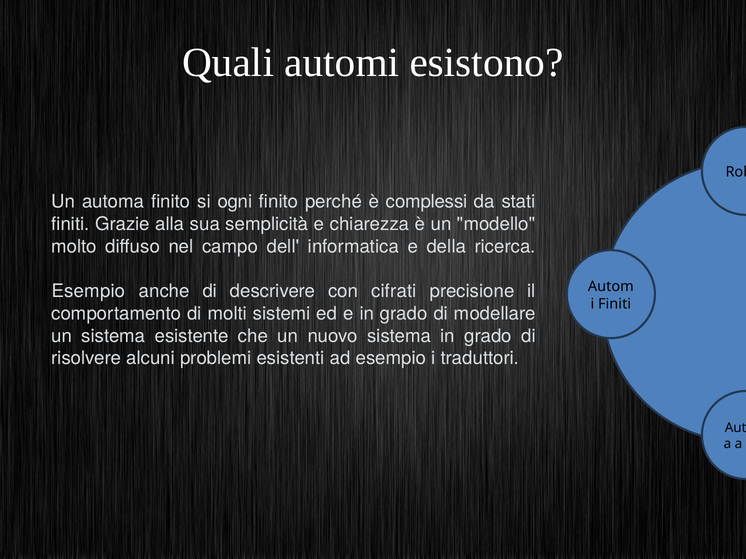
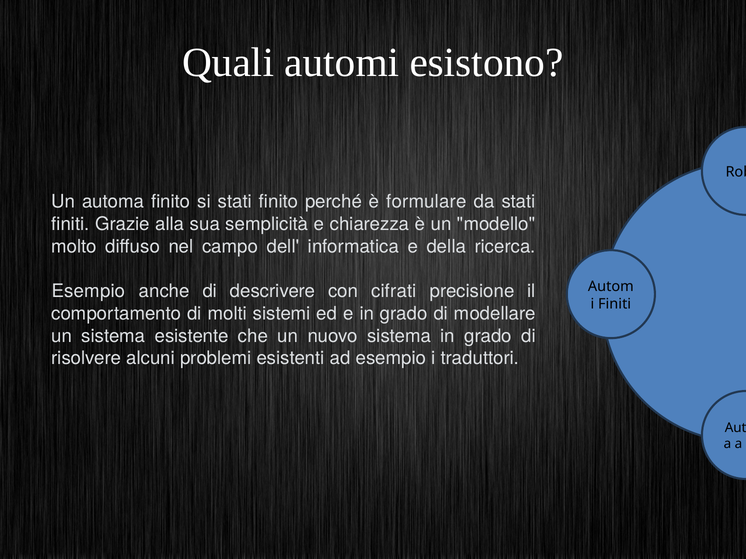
si ogni: ogni -> stati
complessi: complessi -> formulare
